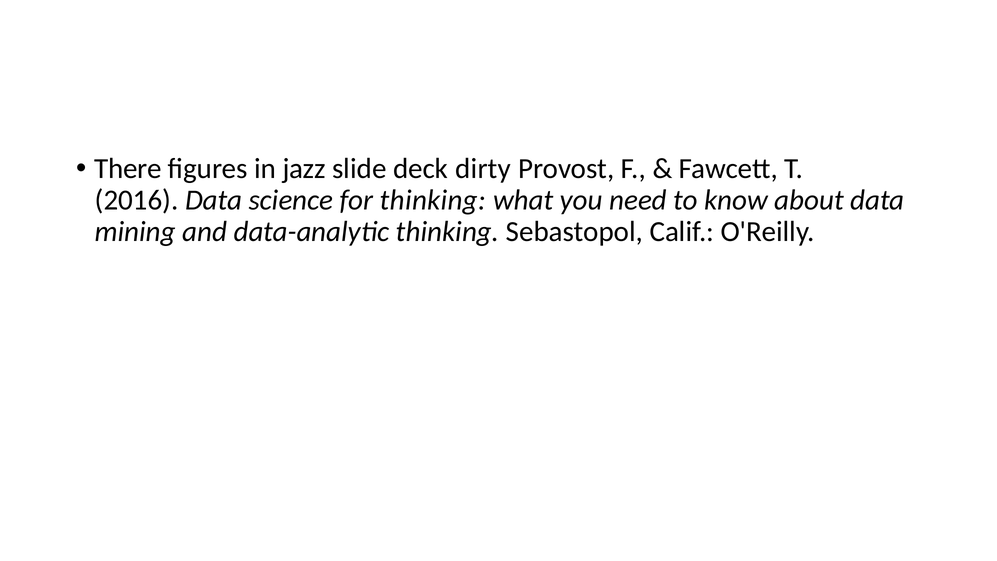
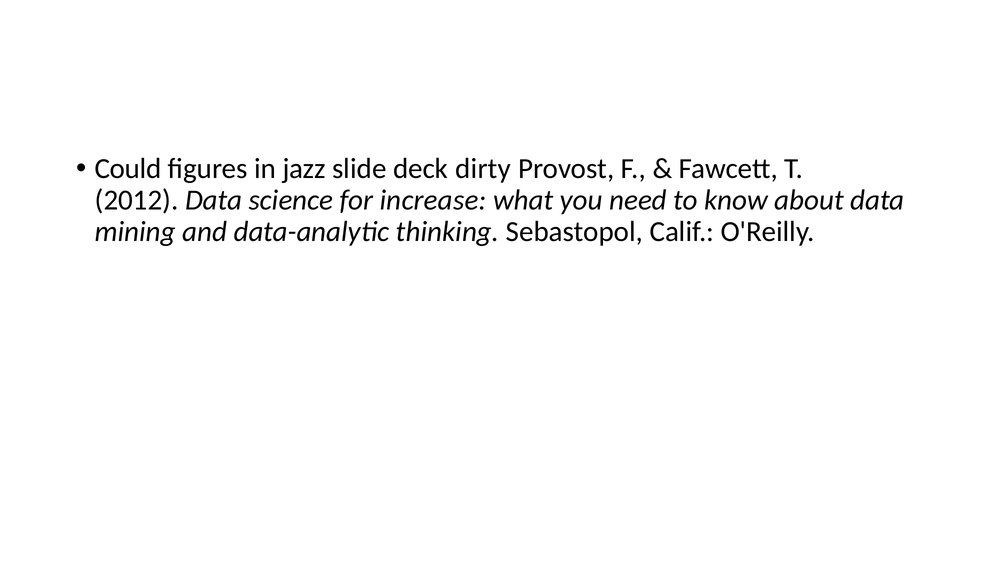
There: There -> Could
2016: 2016 -> 2012
for thinking: thinking -> increase
